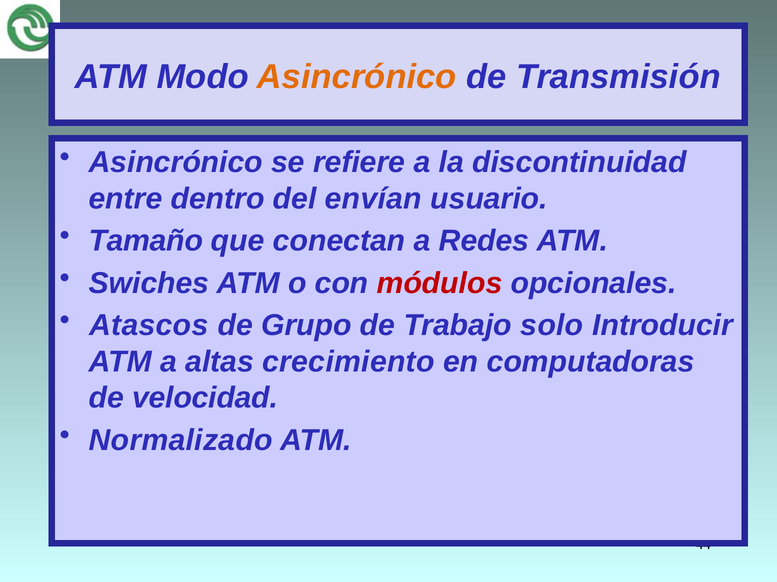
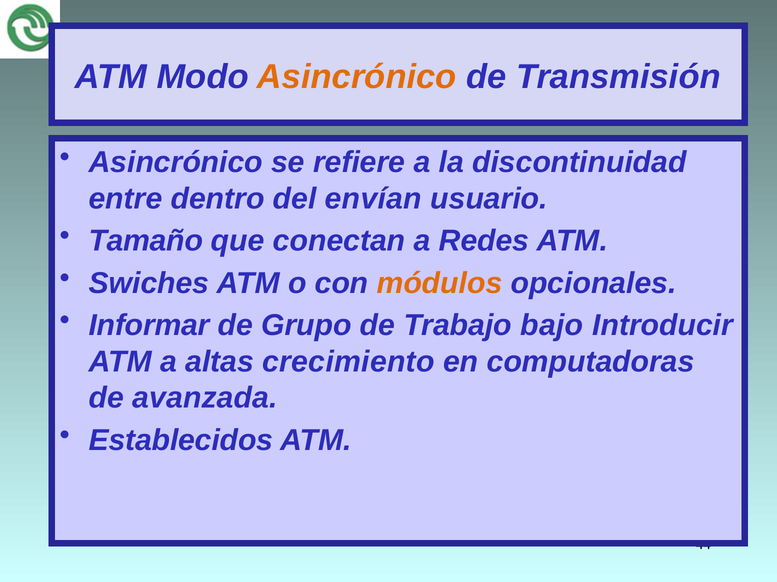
módulos colour: red -> orange
Atascos: Atascos -> Informar
solo: solo -> bajo
velocidad: velocidad -> avanzada
Normalizado: Normalizado -> Establecidos
